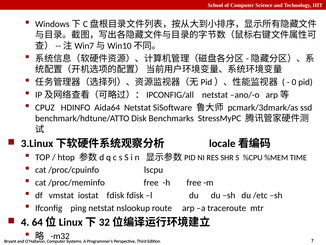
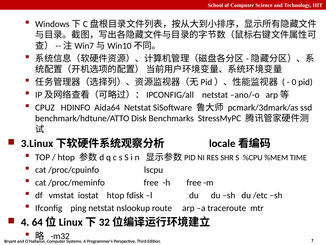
iostat fdisk: fdisk -> htop
